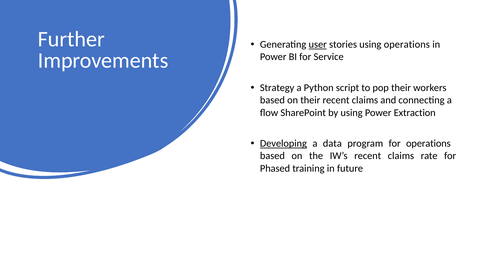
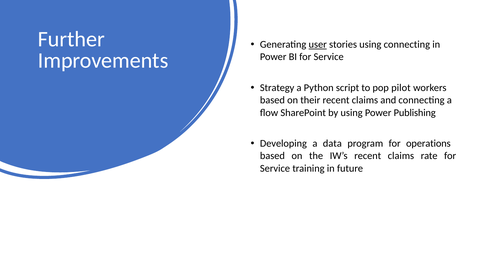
using operations: operations -> connecting
pop their: their -> pilot
Extraction: Extraction -> Publishing
Developing underline: present -> none
Phased at (275, 168): Phased -> Service
